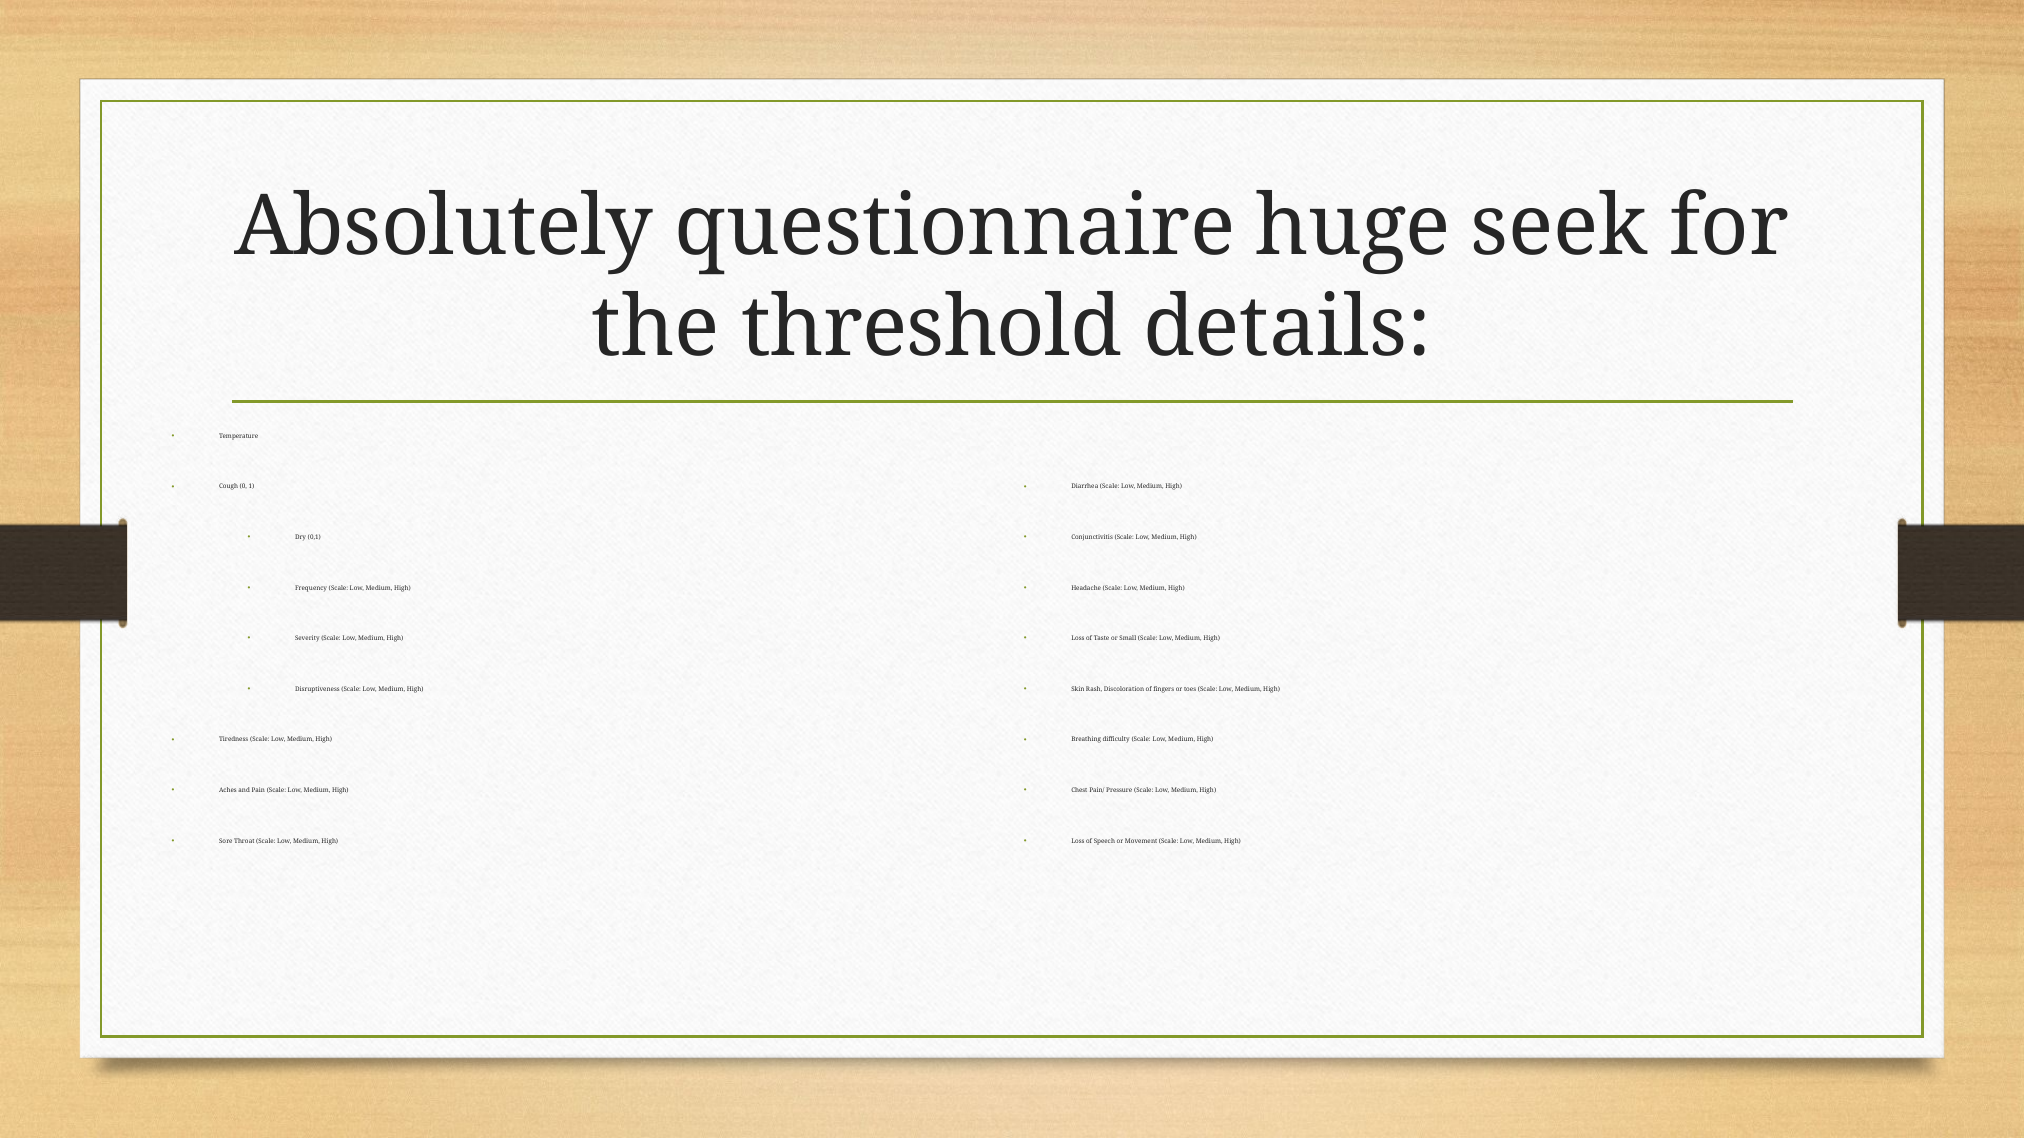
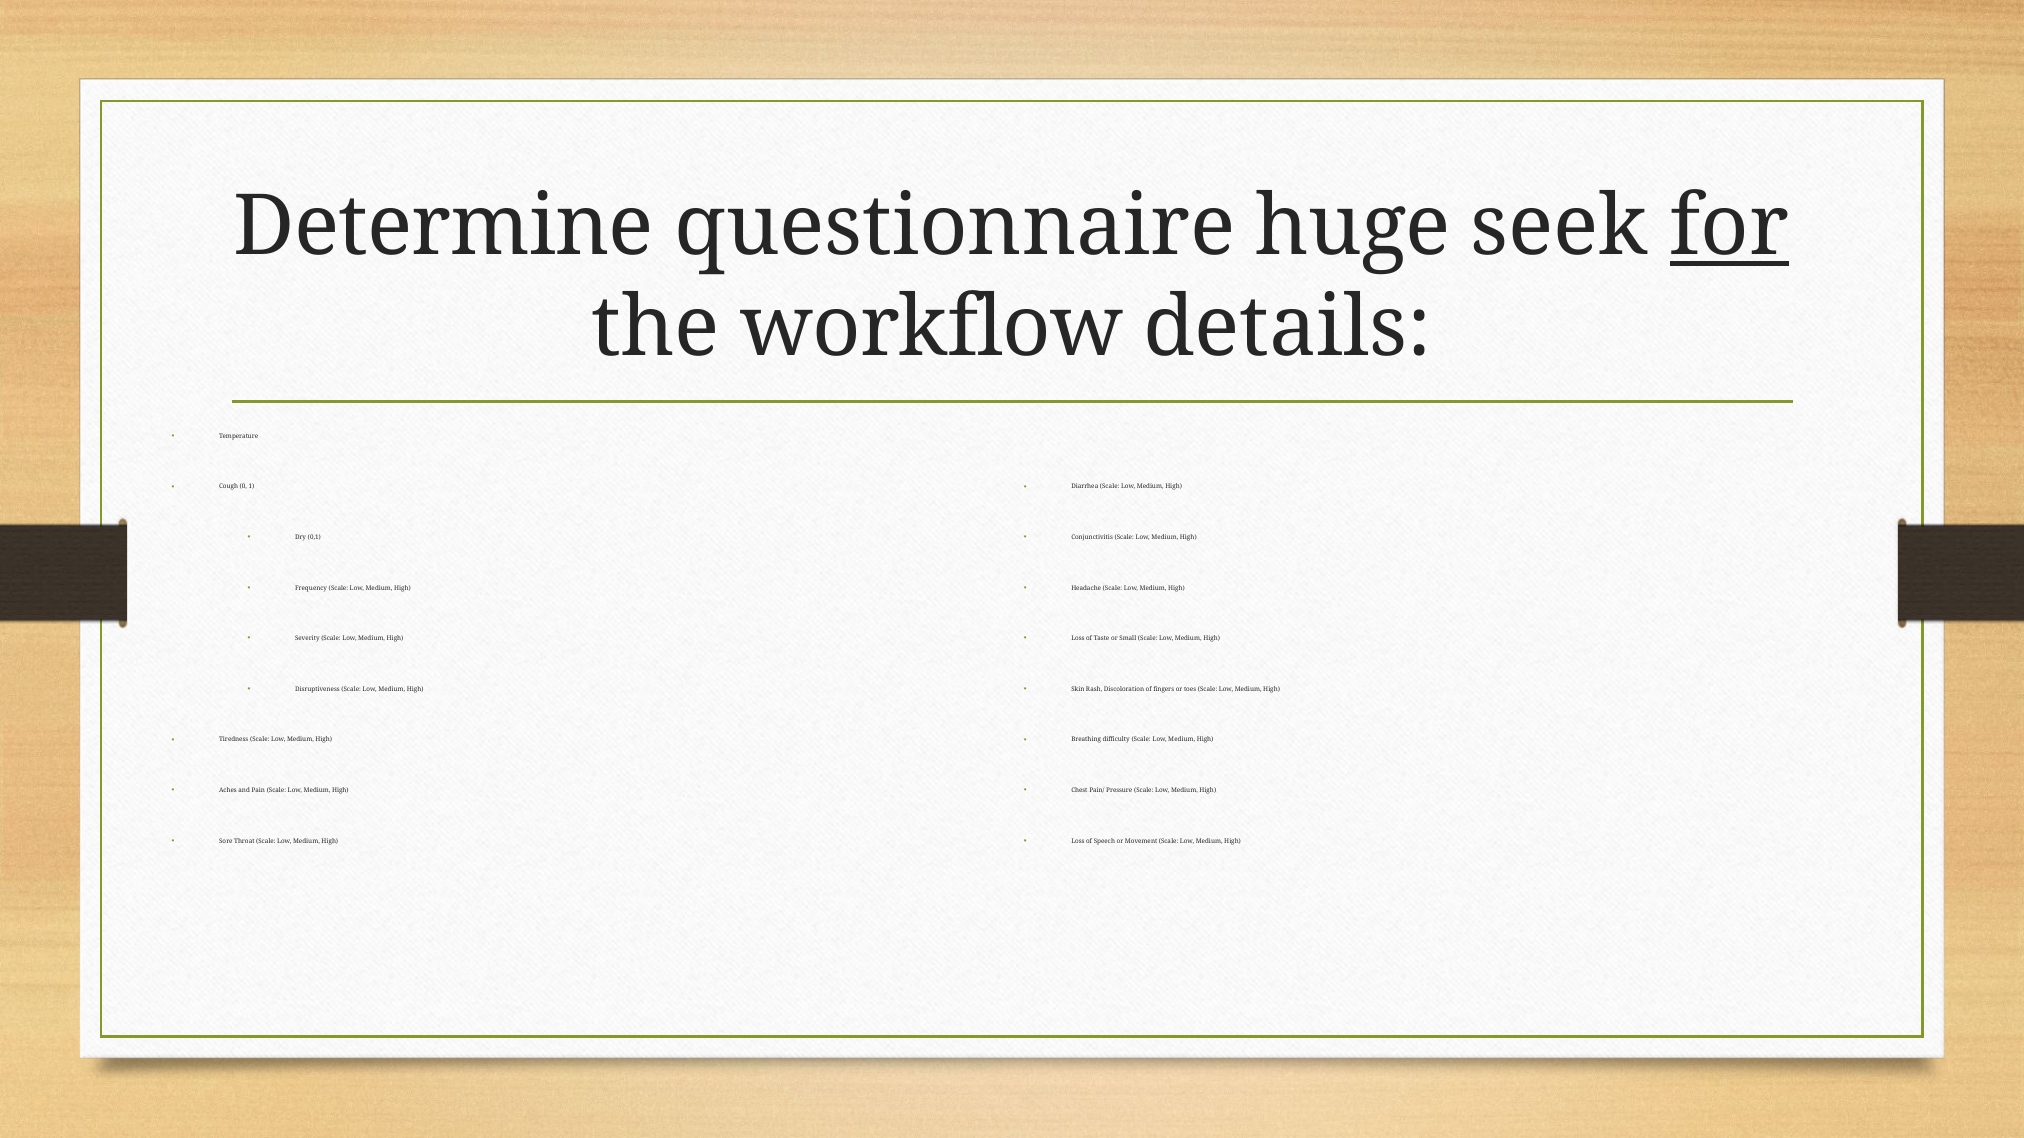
Absolutely: Absolutely -> Determine
for underline: none -> present
threshold: threshold -> workflow
